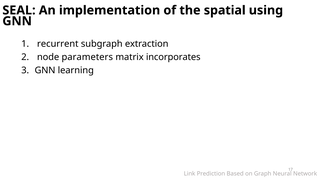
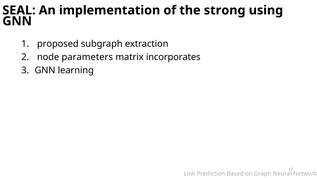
spatial: spatial -> strong
recurrent: recurrent -> proposed
